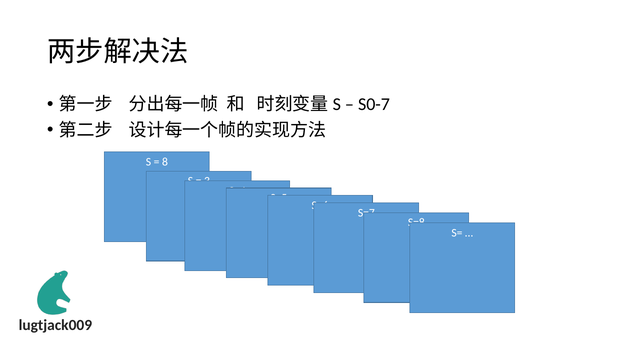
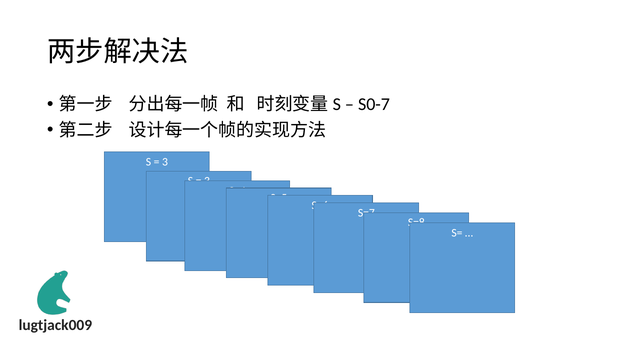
8 at (165, 162): 8 -> 3
